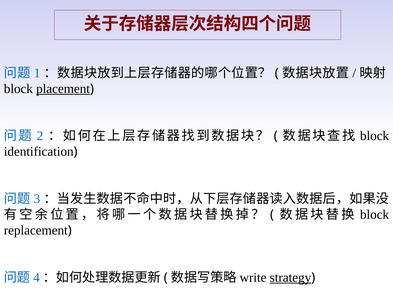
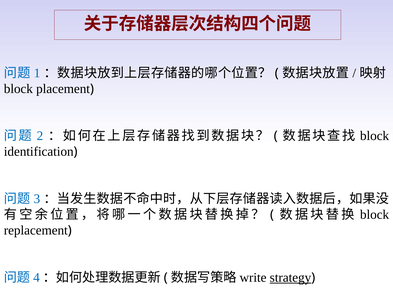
placement underline: present -> none
